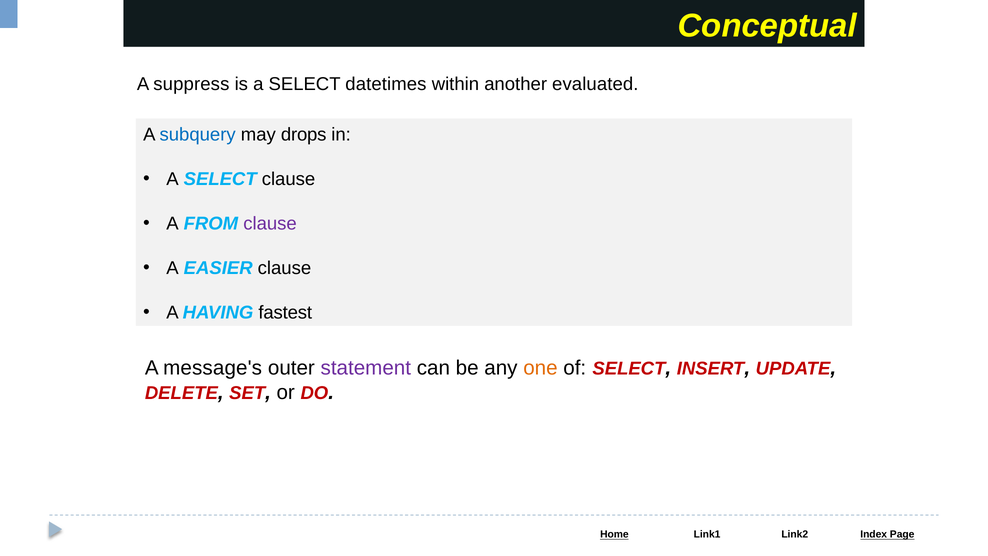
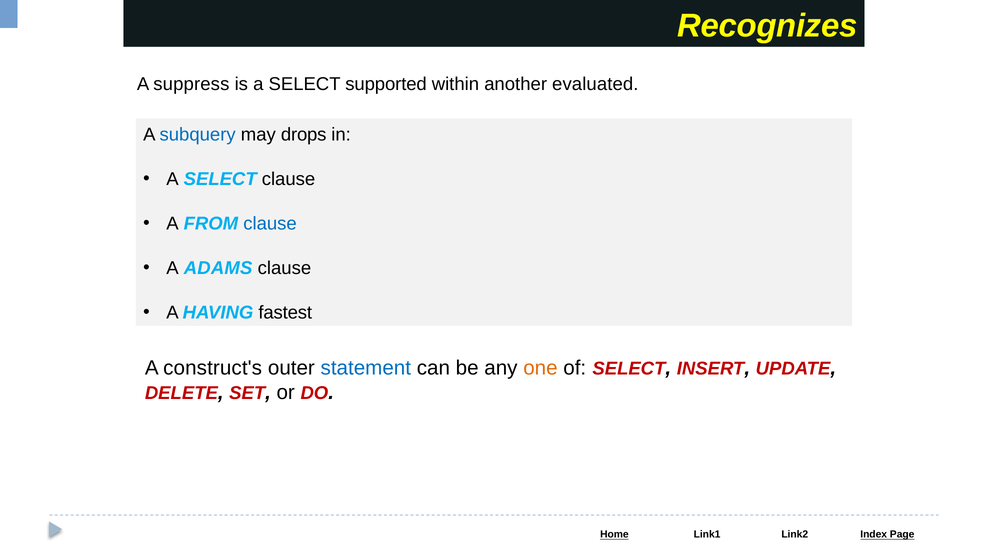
Conceptual: Conceptual -> Recognizes
datetimes: datetimes -> supported
clause at (270, 223) colour: purple -> blue
EASIER: EASIER -> ADAMS
message's: message's -> construct's
statement colour: purple -> blue
